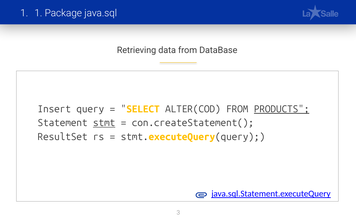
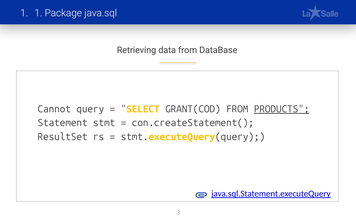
Insert: Insert -> Cannot
ALTER(COD: ALTER(COD -> GRANT(COD
stmt underline: present -> none
